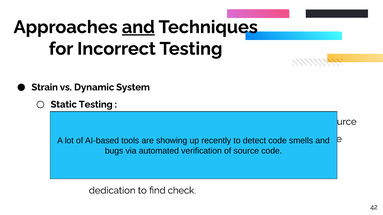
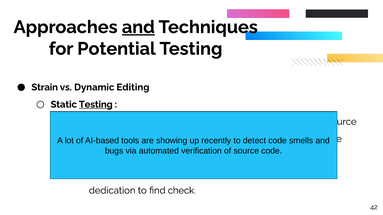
Incorrect: Incorrect -> Potential
System: System -> Editing
Testing at (96, 105) underline: none -> present
